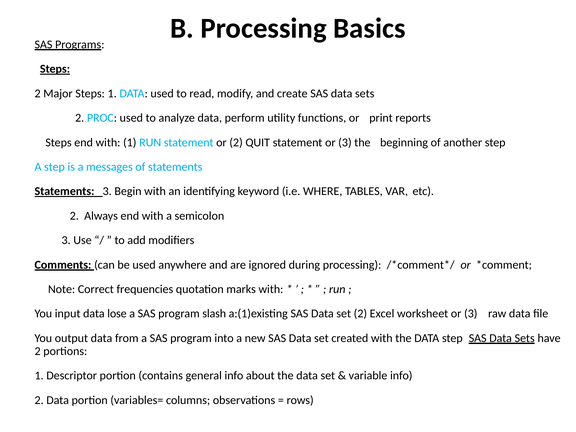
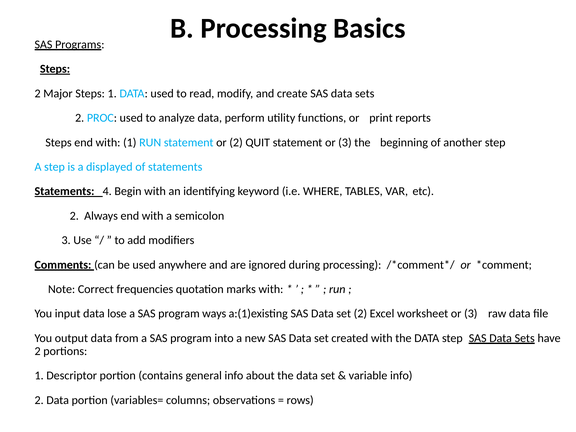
messages: messages -> displayed
Statements 3: 3 -> 4
slash: slash -> ways
